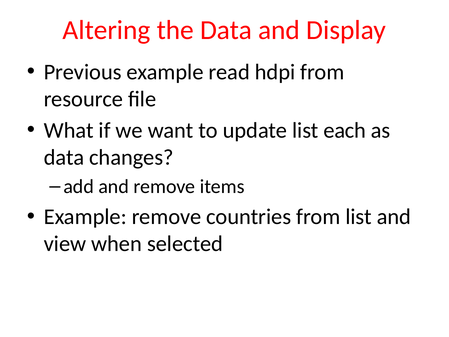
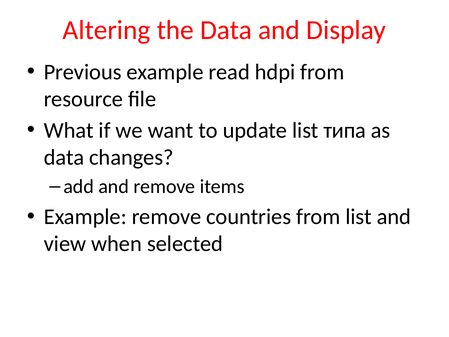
each: each -> типа
